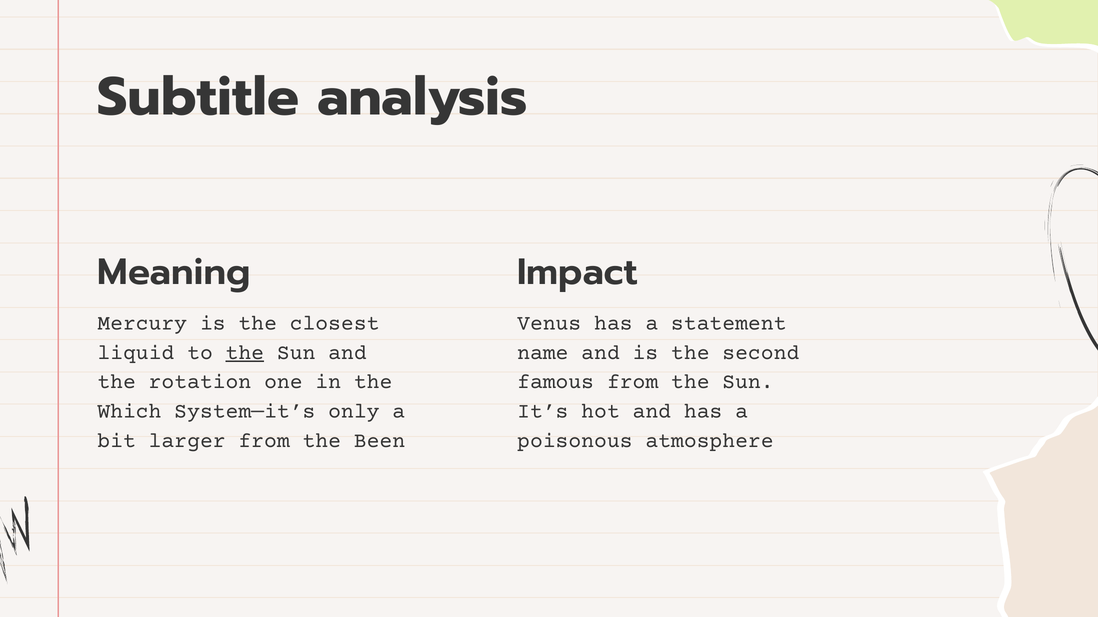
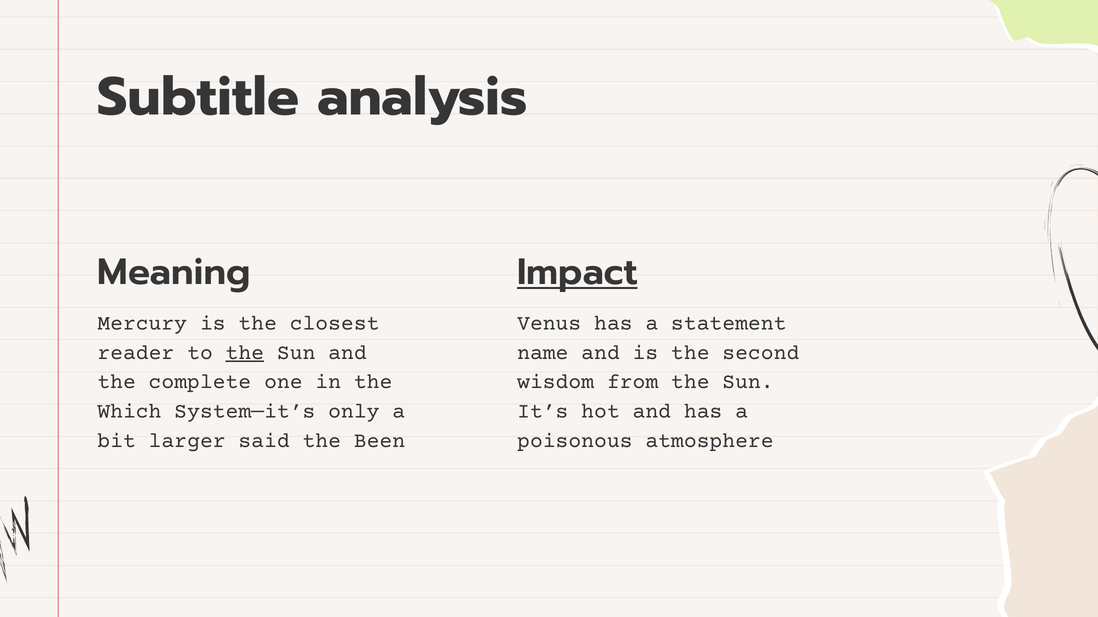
Impact underline: none -> present
liquid: liquid -> reader
rotation: rotation -> complete
famous: famous -> wisdom
larger from: from -> said
